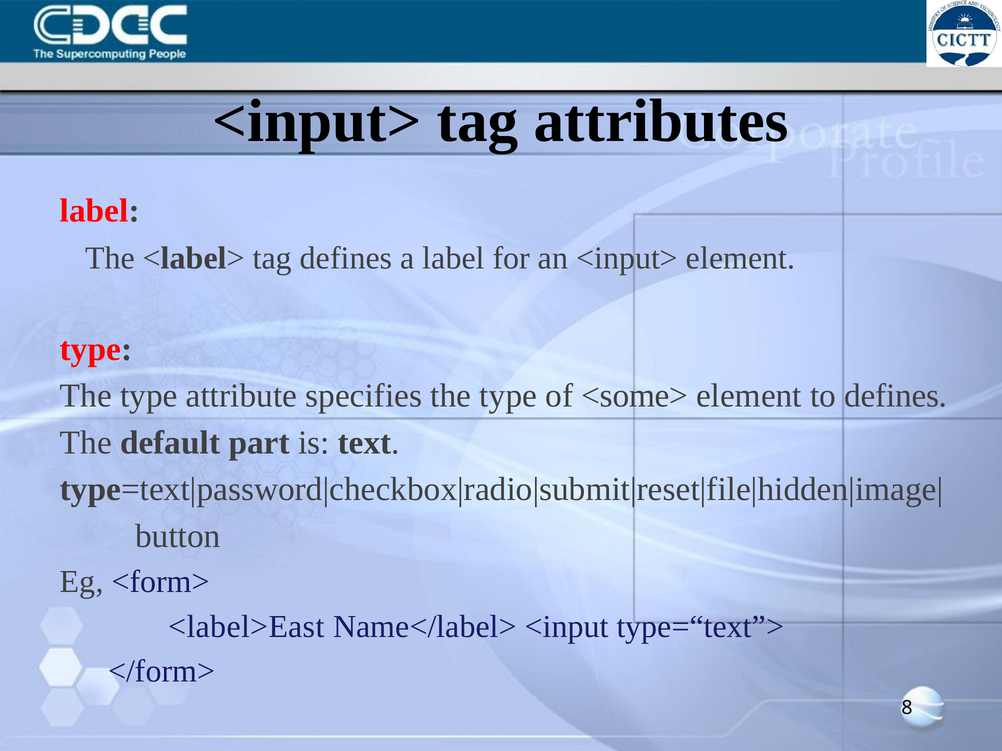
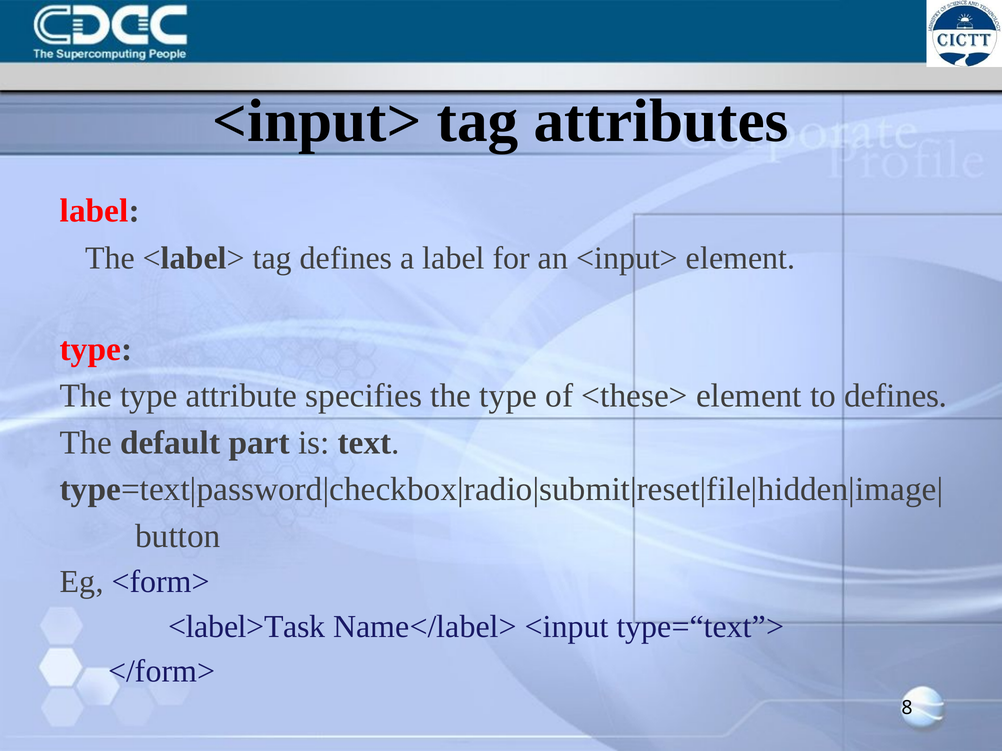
<some>: <some> -> <these>
<label>East: <label>East -> <label>Task
